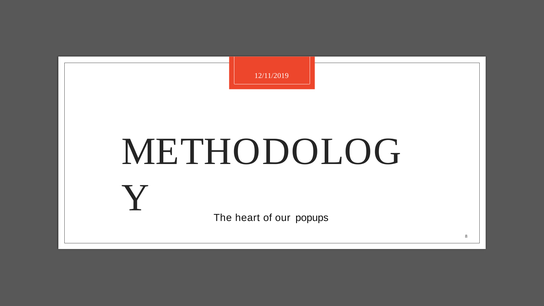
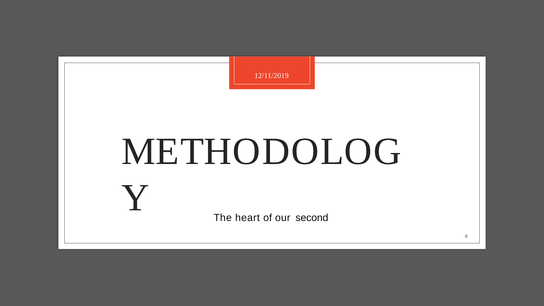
popups: popups -> second
